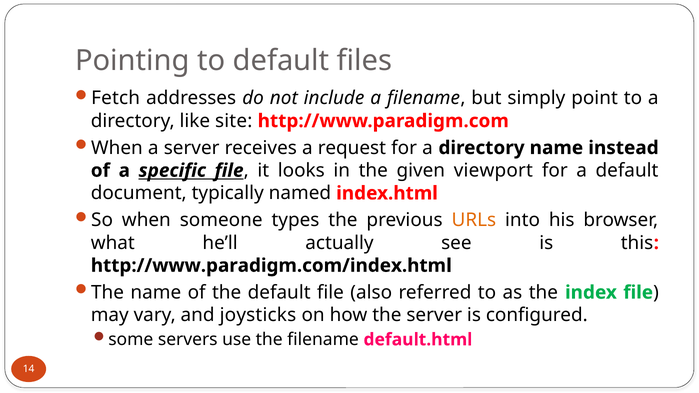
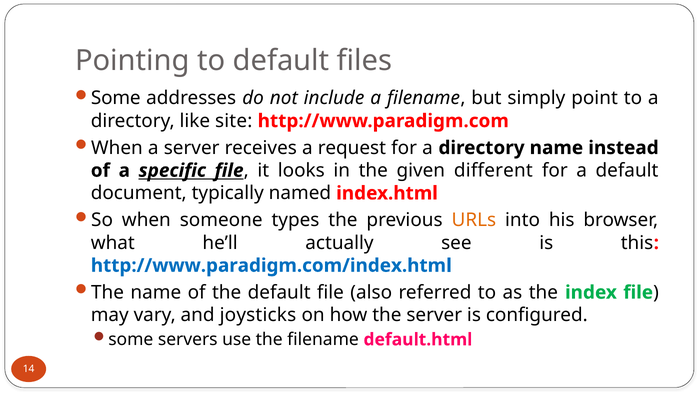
Fetch at (116, 98): Fetch -> Some
viewport: viewport -> different
http://www.paradigm.com/index.html colour: black -> blue
